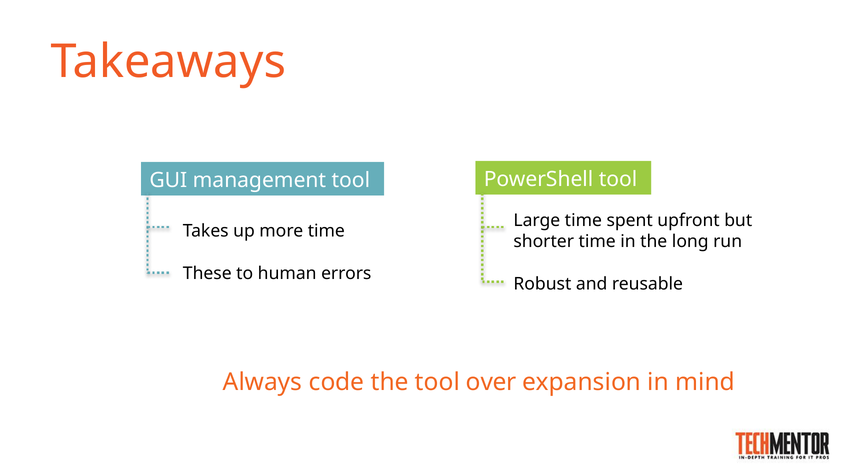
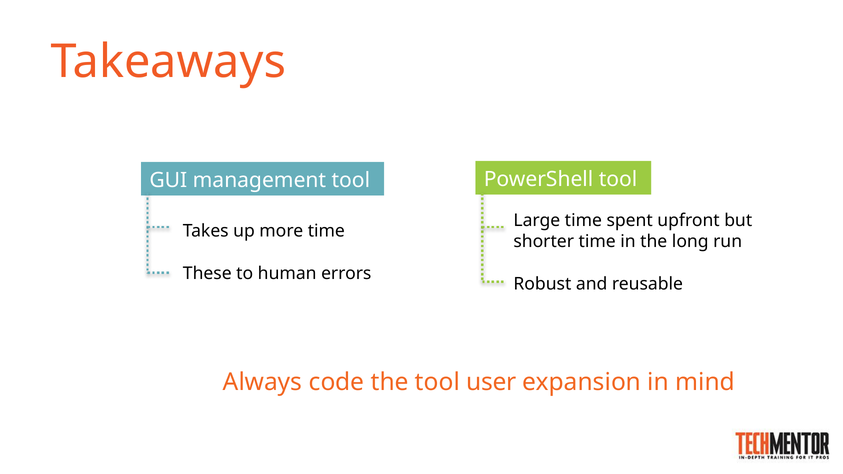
over: over -> user
